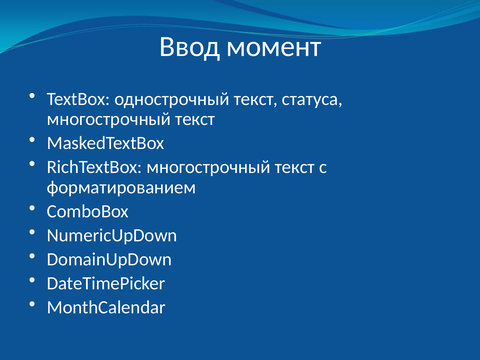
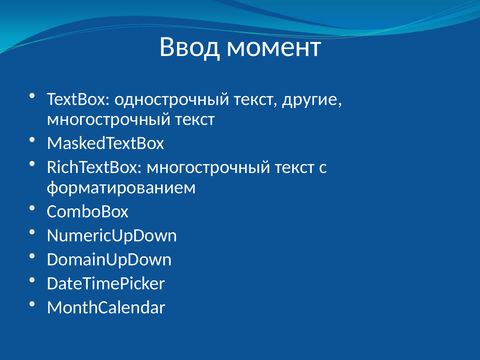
статуса: статуса -> другие
